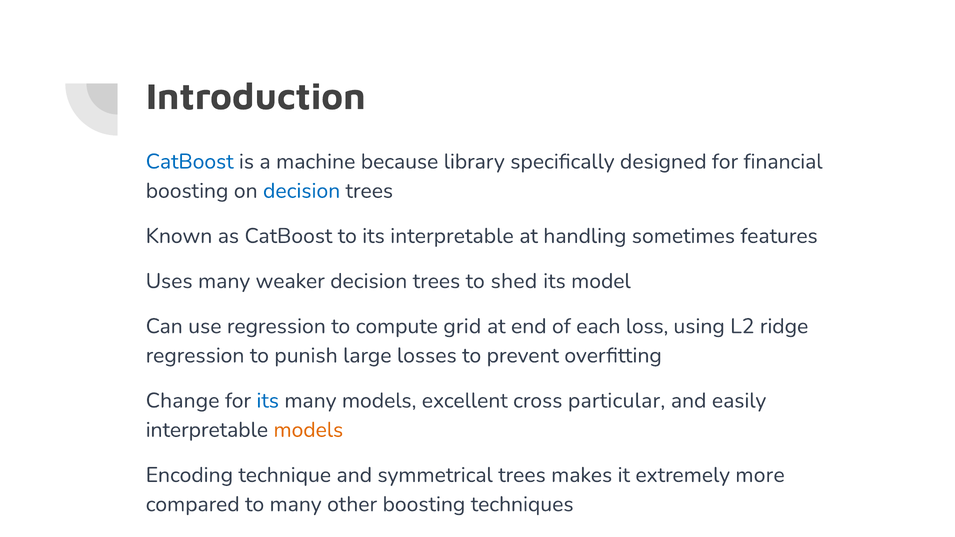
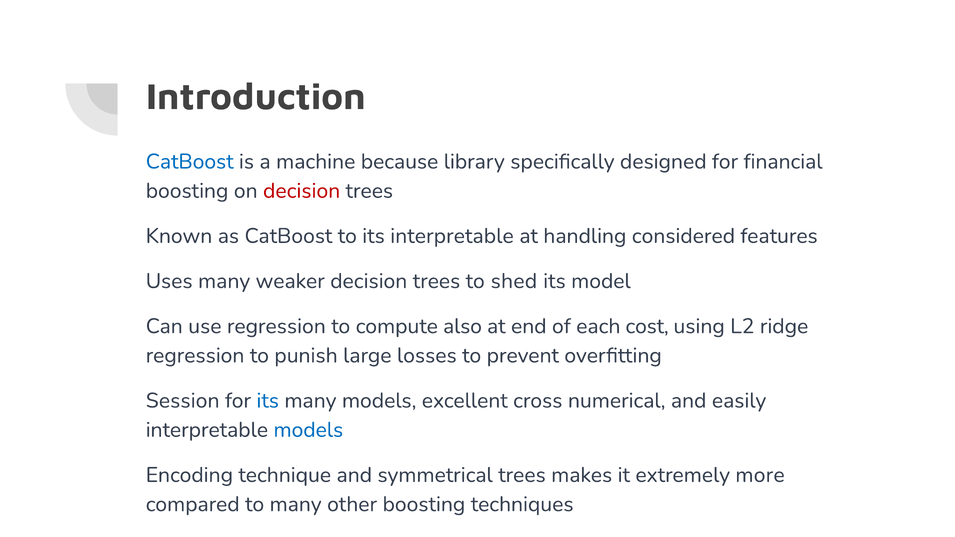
decision at (302, 191) colour: blue -> red
sometimes: sometimes -> considered
grid: grid -> also
loss: loss -> cost
Change: Change -> Session
particular: particular -> numerical
models at (308, 430) colour: orange -> blue
